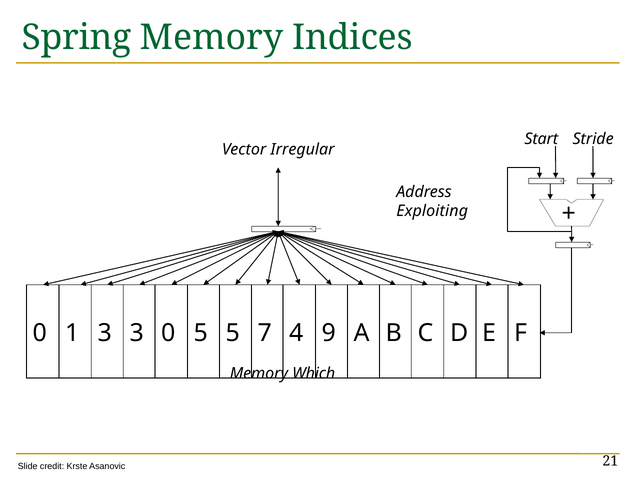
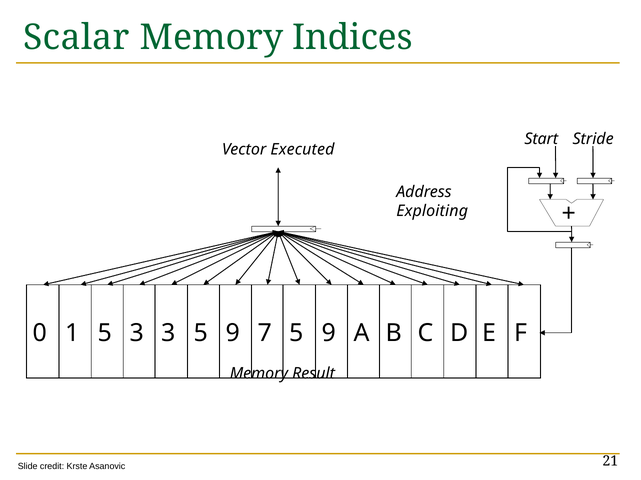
Spring: Spring -> Scalar
Irregular: Irregular -> Executed
1 3: 3 -> 5
3 0: 0 -> 3
5 at (233, 334): 5 -> 9
7 4: 4 -> 5
Which: Which -> Result
